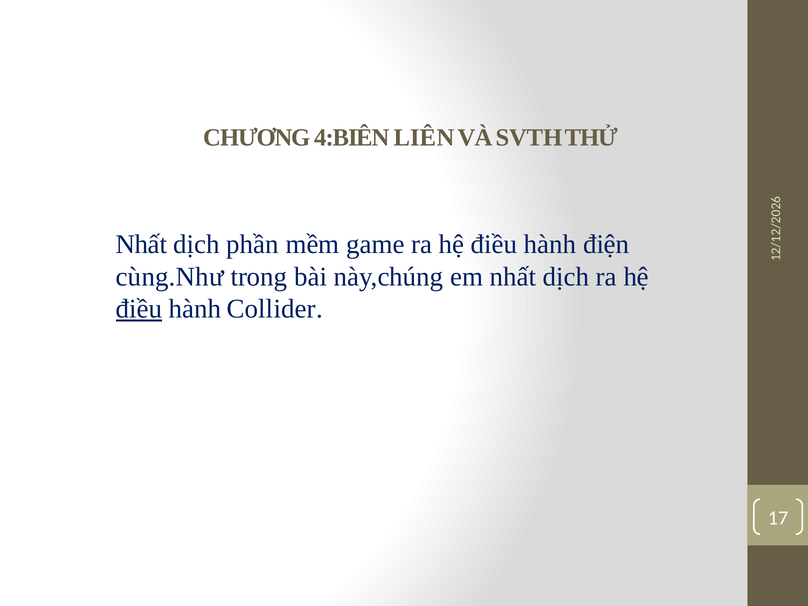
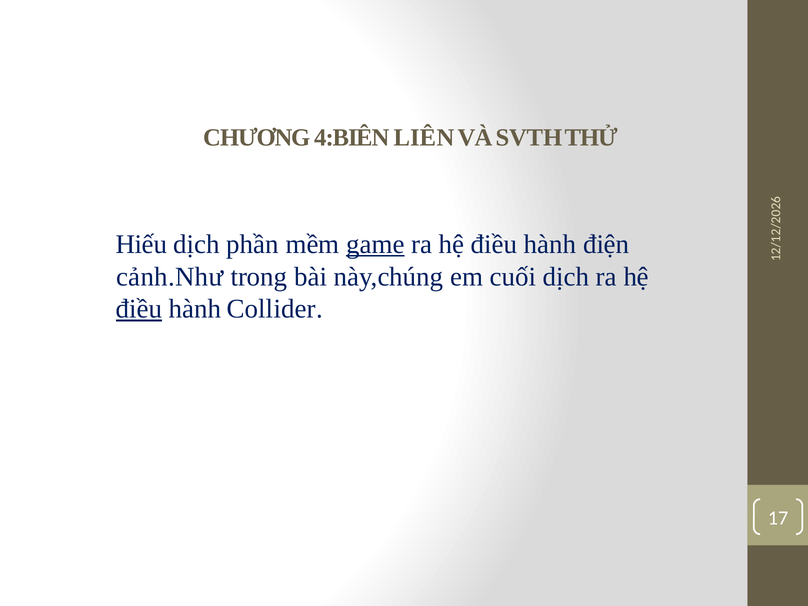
Nhất at (141, 244): Nhất -> Hiếu
game underline: none -> present
cùng.Như: cùng.Như -> cảnh.Như
em nhất: nhất -> cuối
